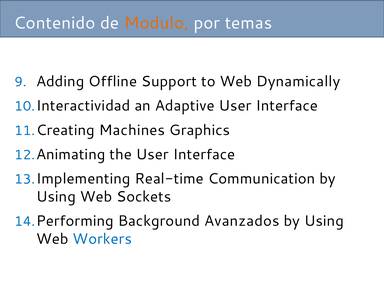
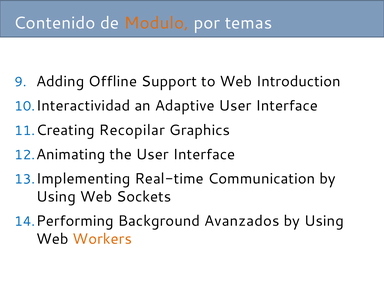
Dynamically: Dynamically -> Introduction
Machines: Machines -> Recopilar
Workers colour: blue -> orange
